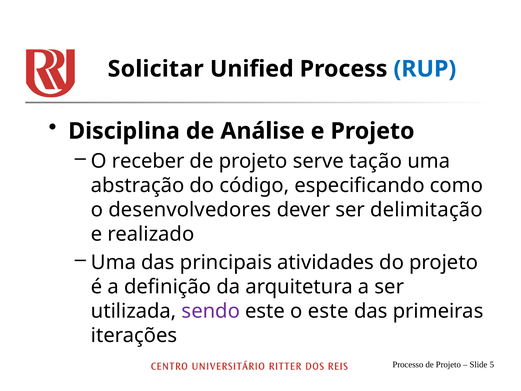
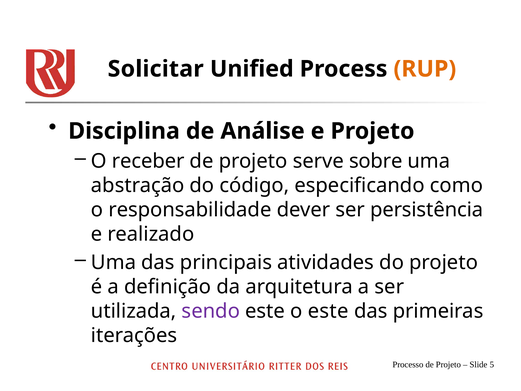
RUP colour: blue -> orange
tação: tação -> sobre
desenvolvedores: desenvolvedores -> responsabilidade
delimitação: delimitação -> persistência
